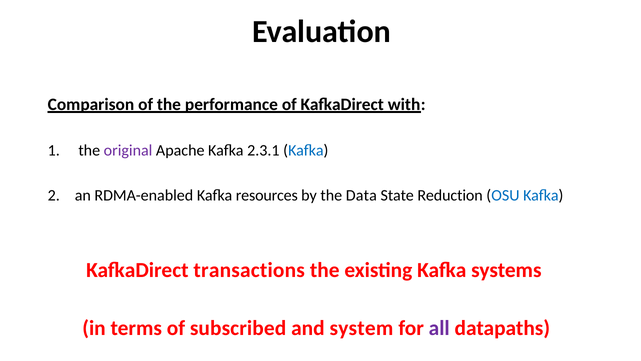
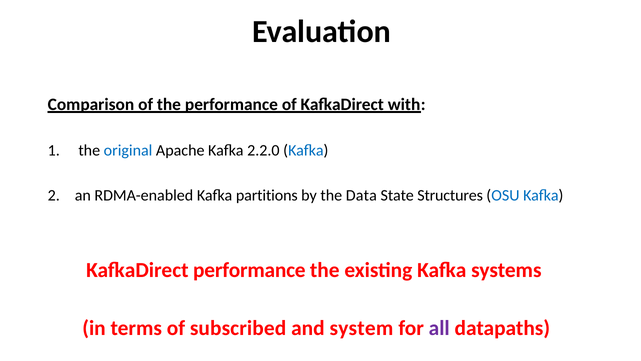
original colour: purple -> blue
2.3.1: 2.3.1 -> 2.2.0
resources: resources -> partitions
Reduction: Reduction -> Structures
KafkaDirect transactions: transactions -> performance
